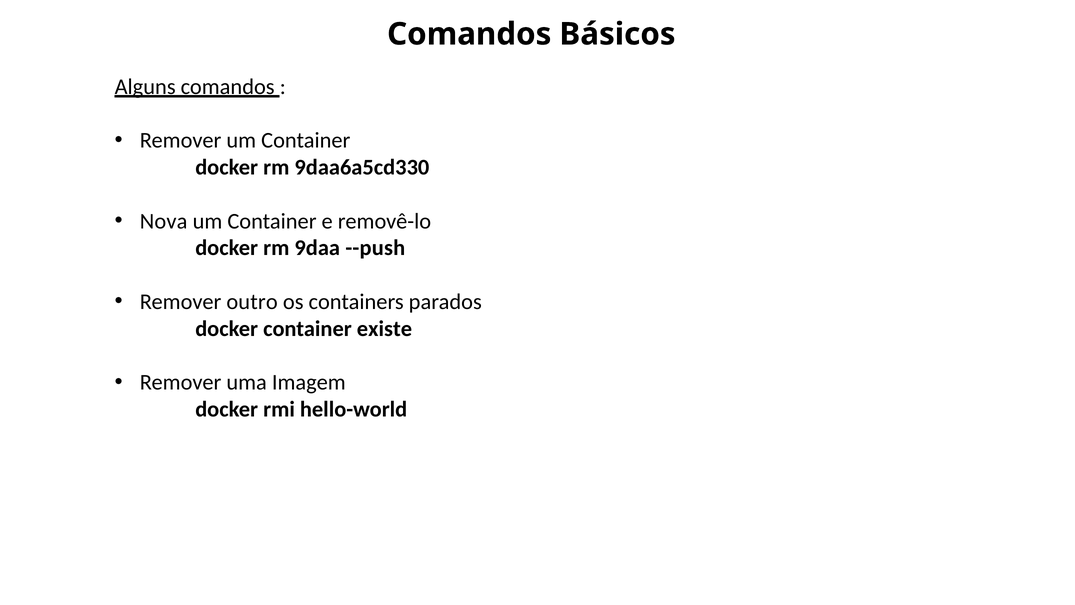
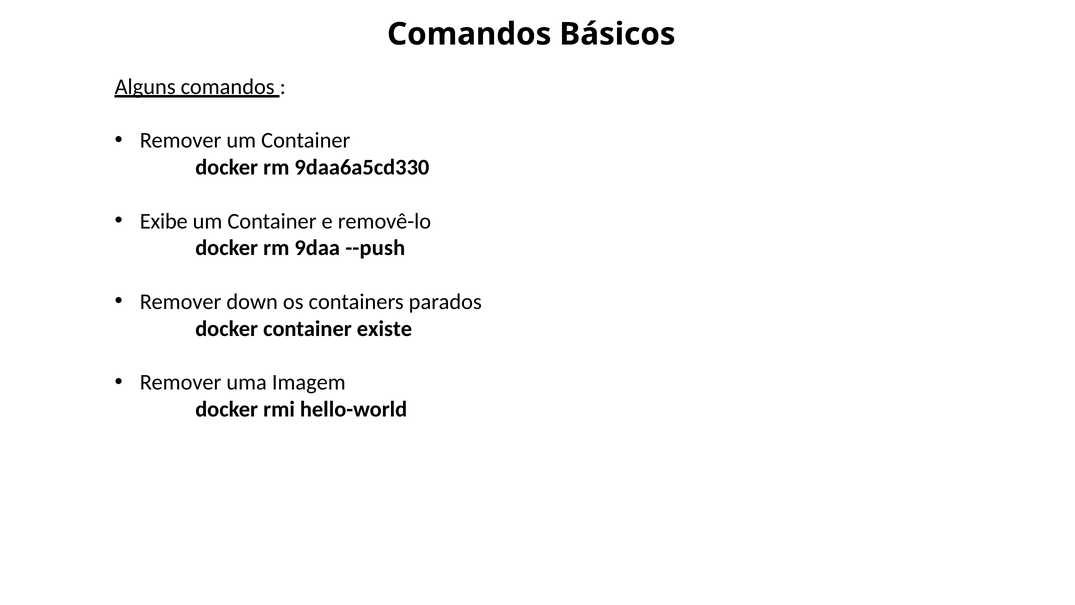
Nova: Nova -> Exibe
outro: outro -> down
